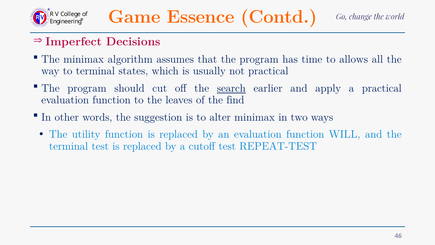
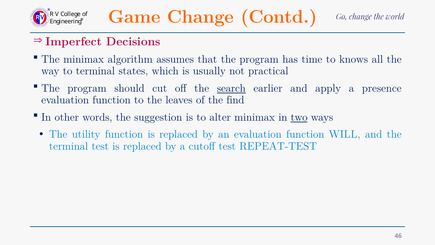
Essence: Essence -> Change
allows: allows -> knows
a practical: practical -> presence
two underline: none -> present
